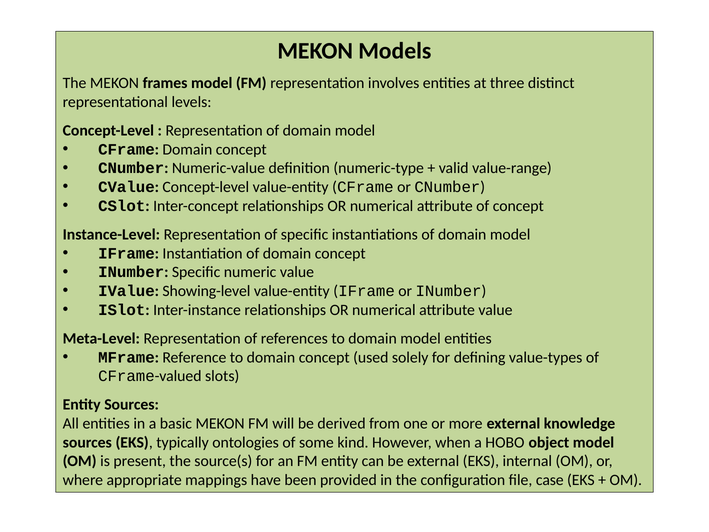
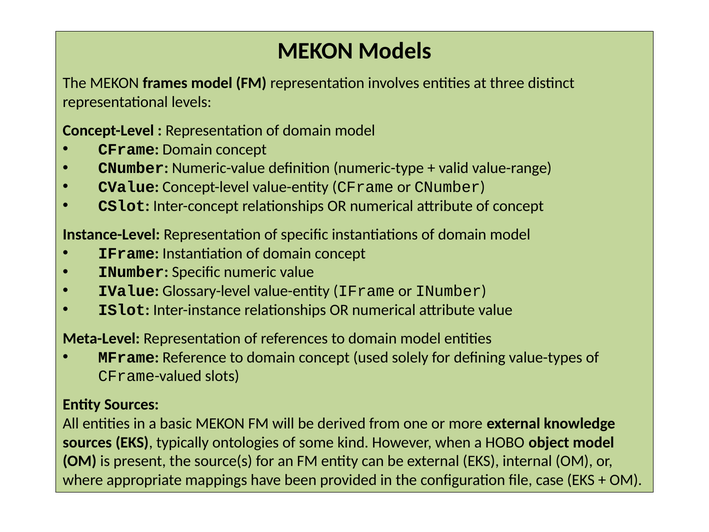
Showing-level: Showing-level -> Glossary-level
